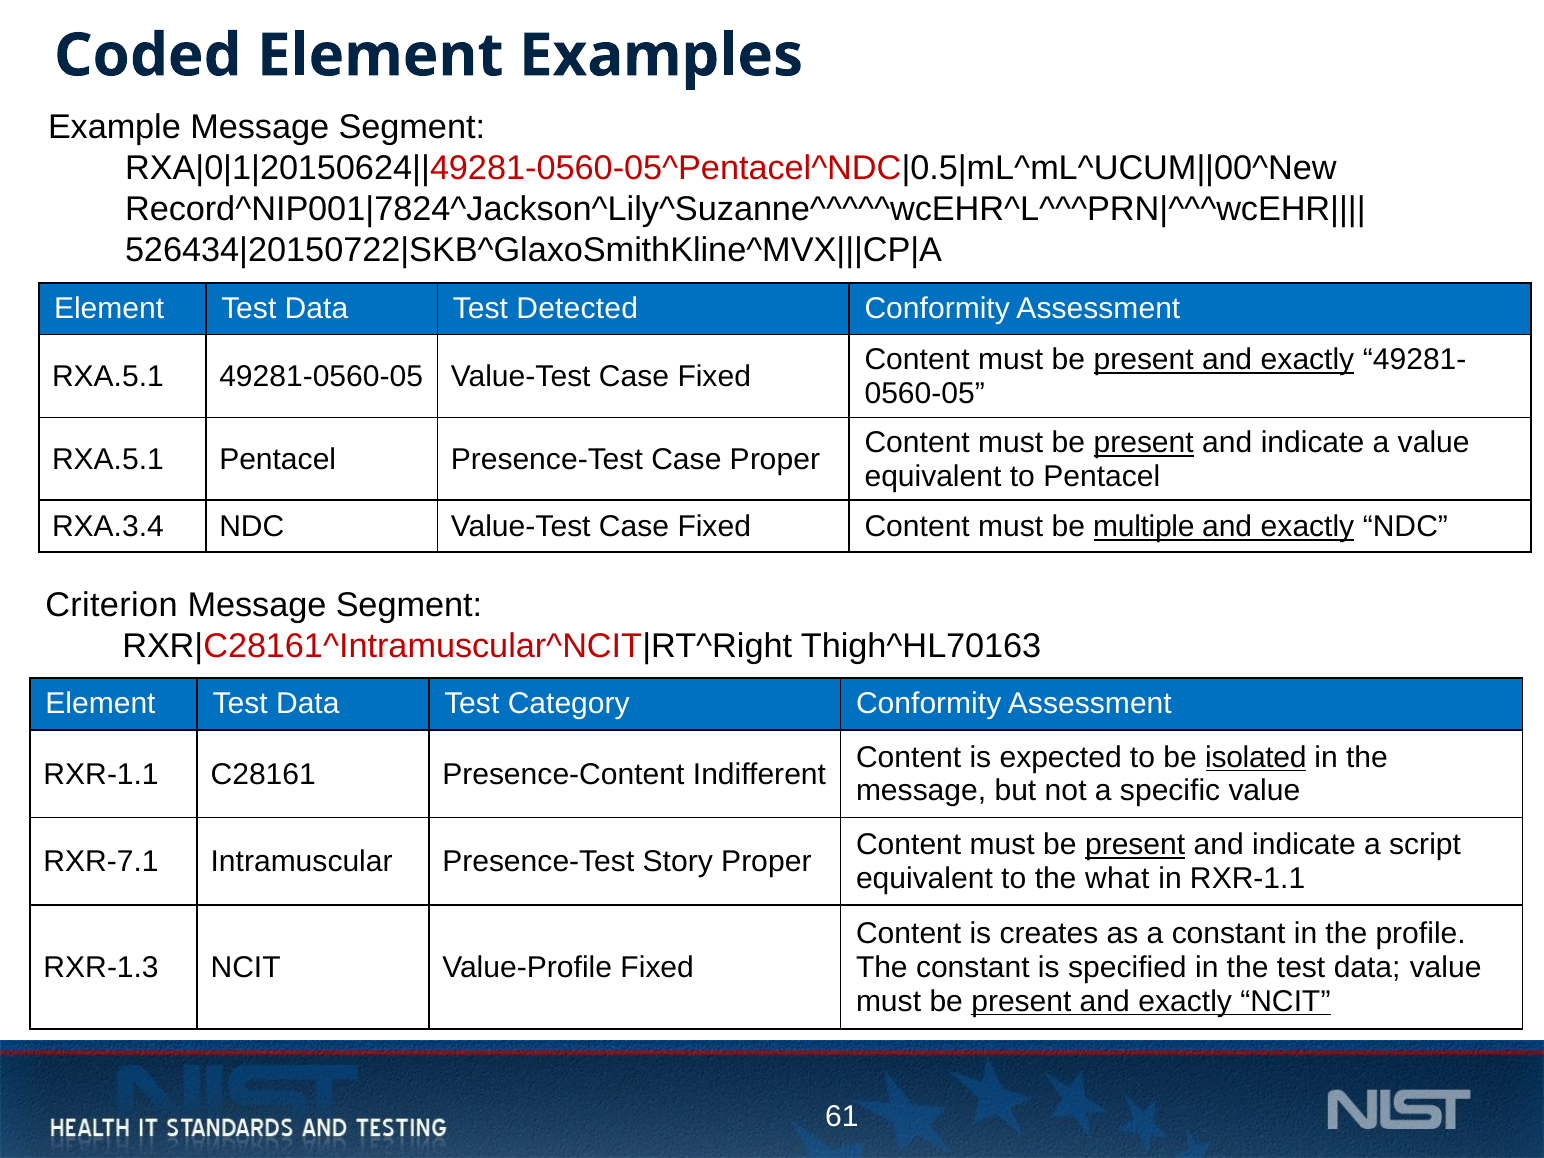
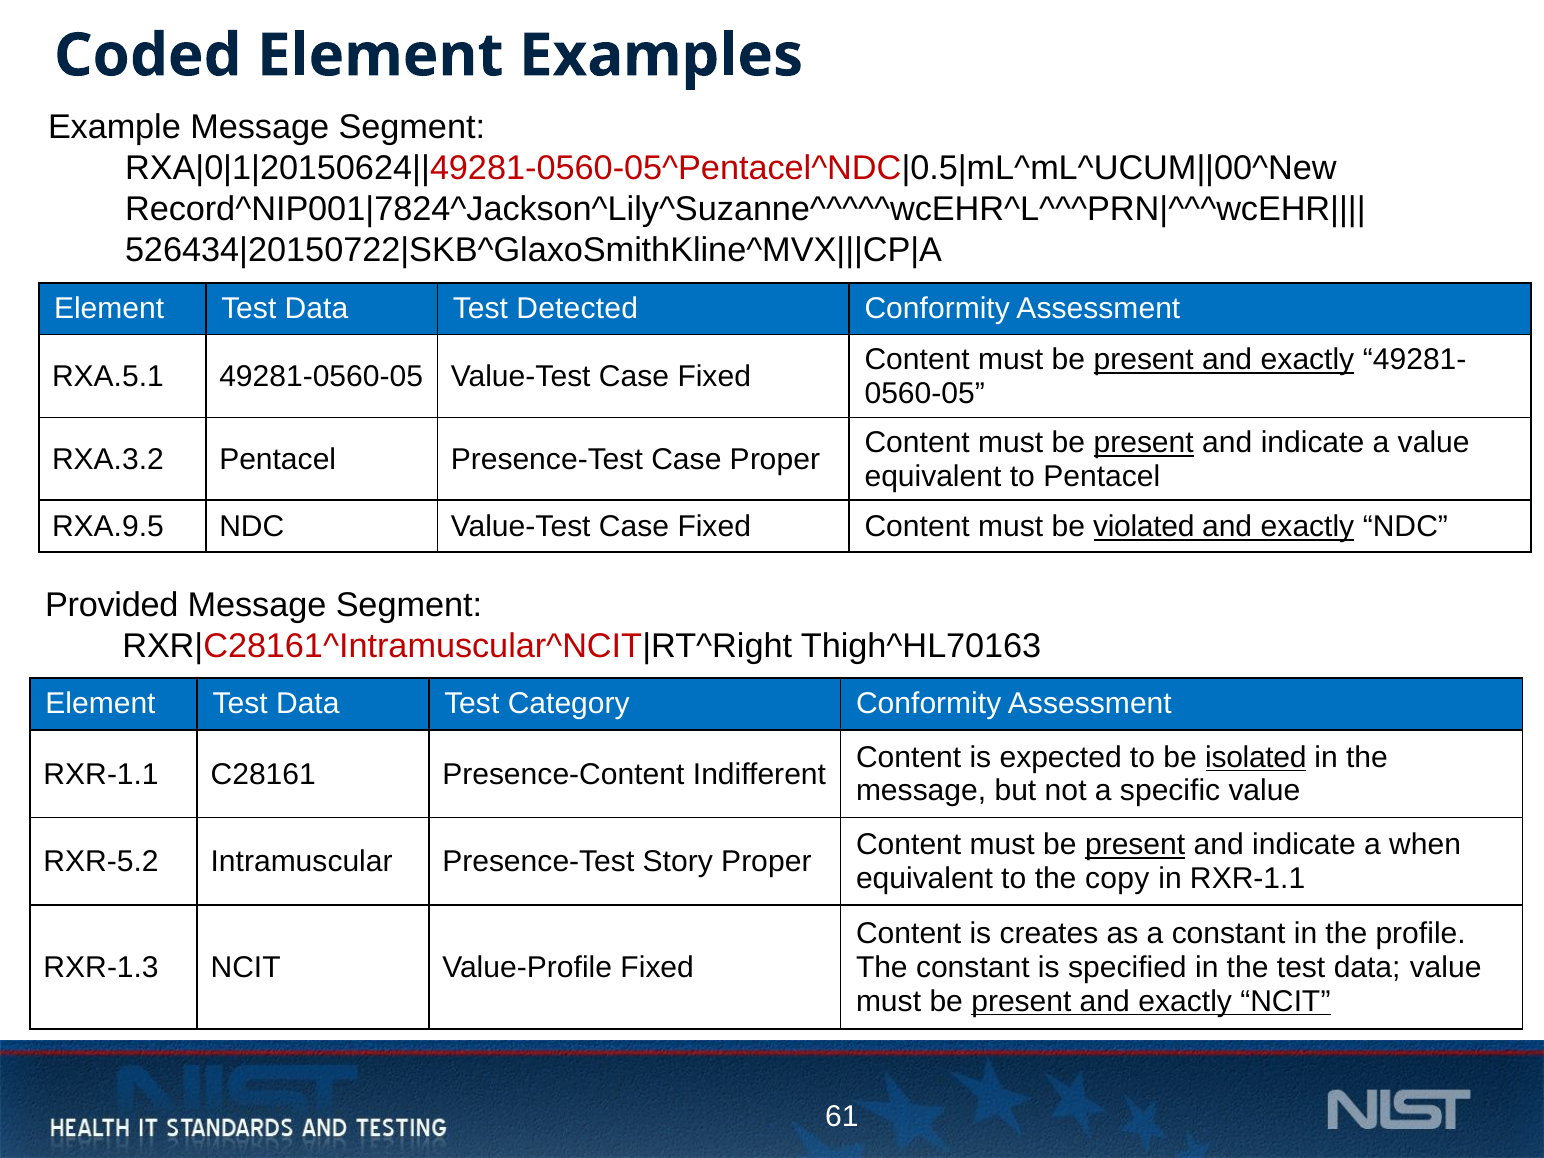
RXA.5.1 at (108, 459): RXA.5.1 -> RXA.3.2
RXA.3.4: RXA.3.4 -> RXA.9.5
multiple: multiple -> violated
Criterion: Criterion -> Provided
script: script -> when
RXR-7.1: RXR-7.1 -> RXR-5.2
what: what -> copy
